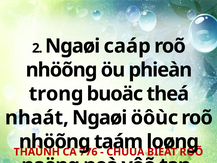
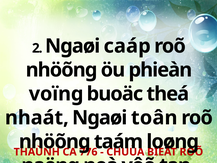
trong: trong -> voïng
öôùc: öôùc -> toân
